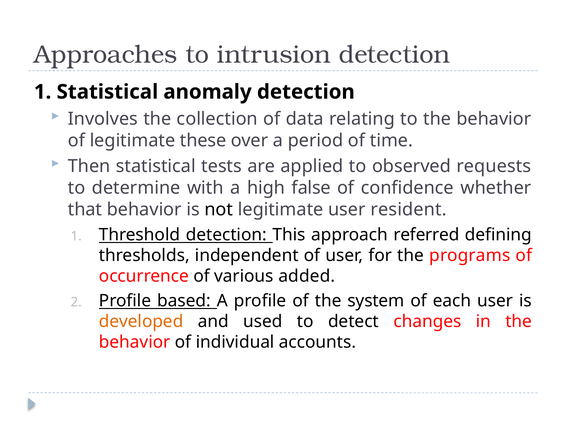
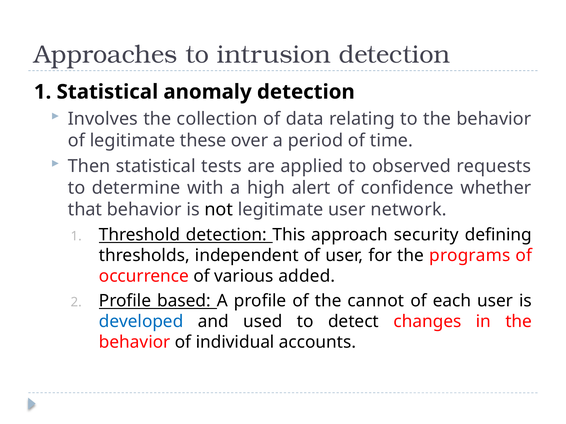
false: false -> alert
resident: resident -> network
referred: referred -> security
system: system -> cannot
developed colour: orange -> blue
